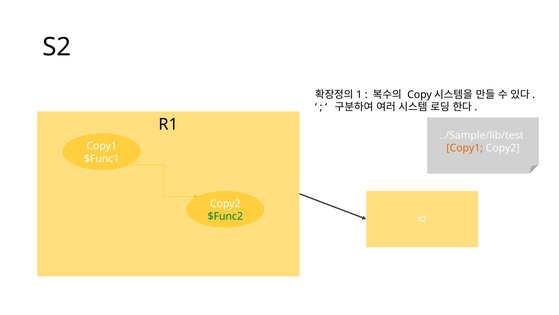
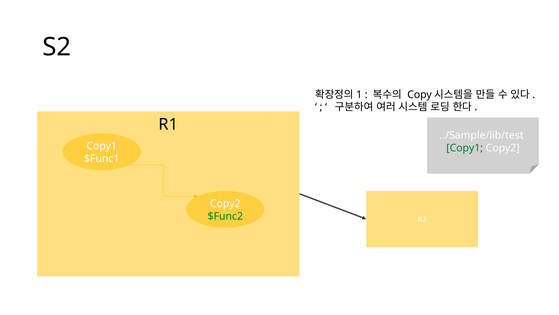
Copy1 at (465, 148) colour: orange -> green
